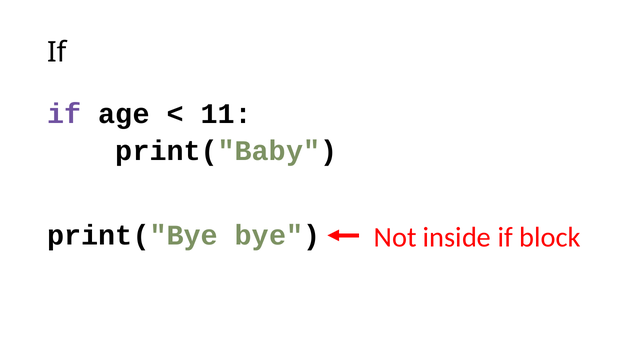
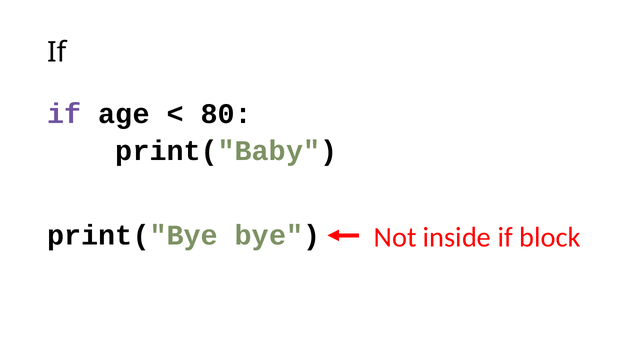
11: 11 -> 80
